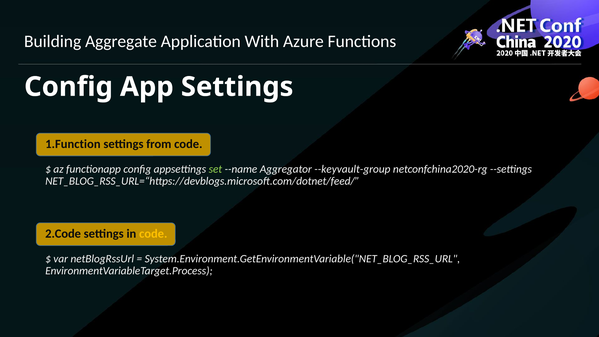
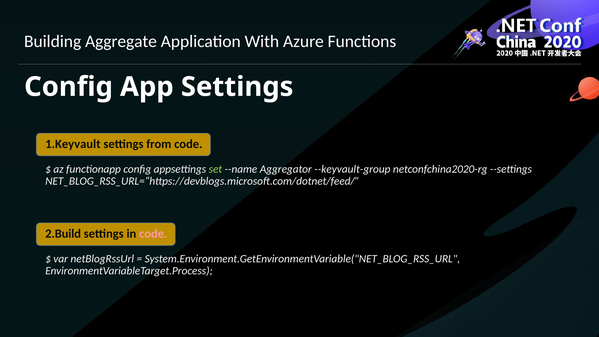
1.Function: 1.Function -> 1.Keyvault
2.Code: 2.Code -> 2.Build
code at (153, 234) colour: yellow -> pink
